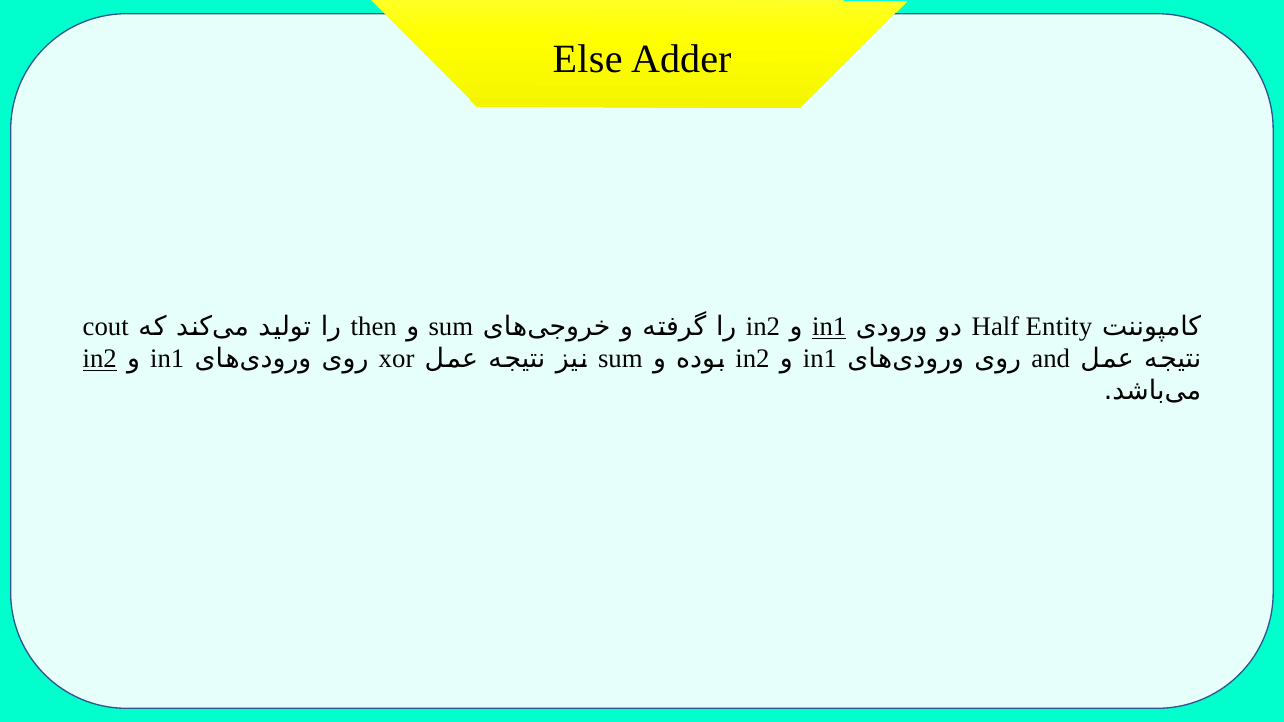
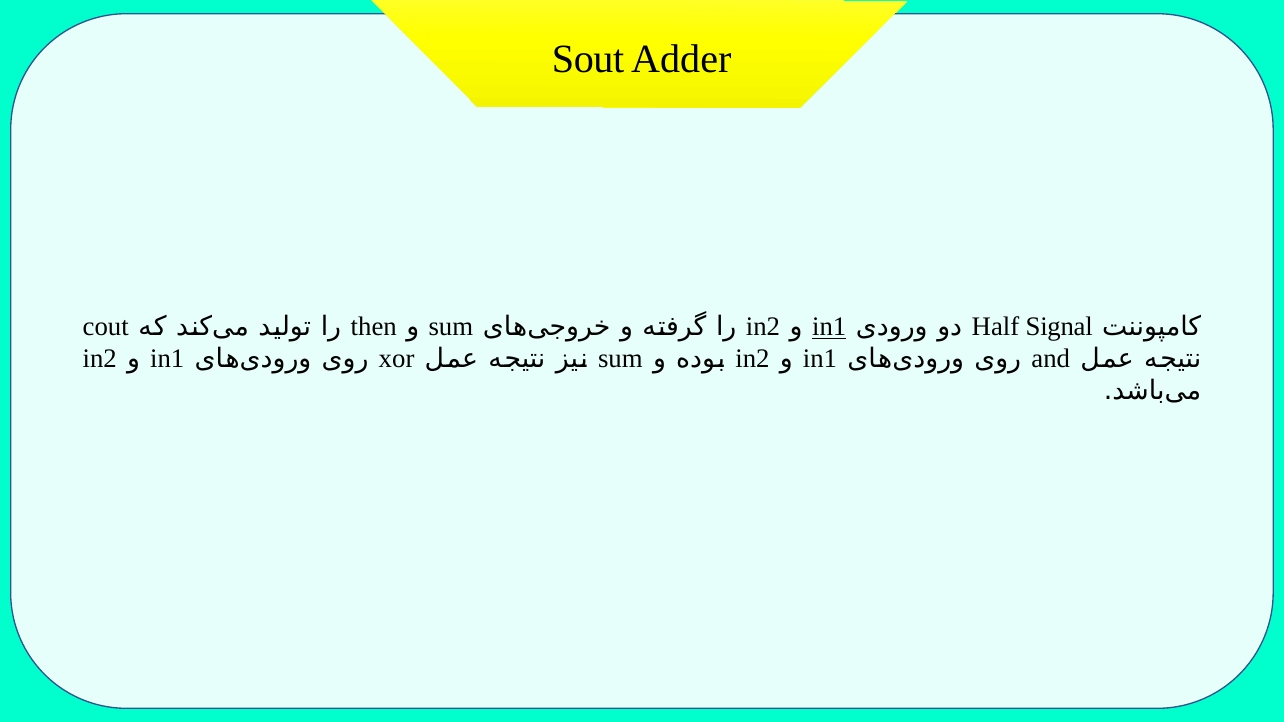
Else: Else -> Sout
Entity: Entity -> Signal
in2 at (100, 359) underline: present -> none
